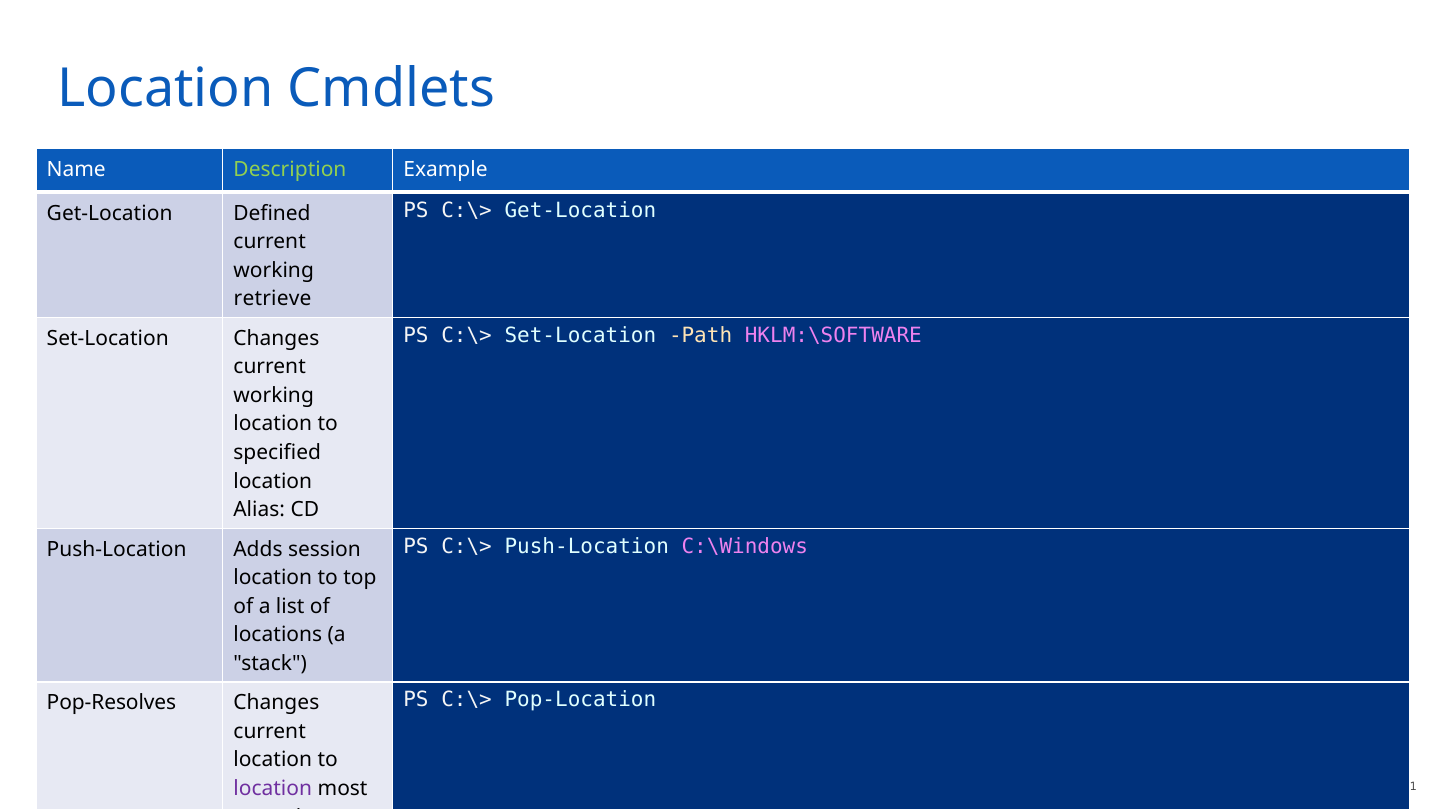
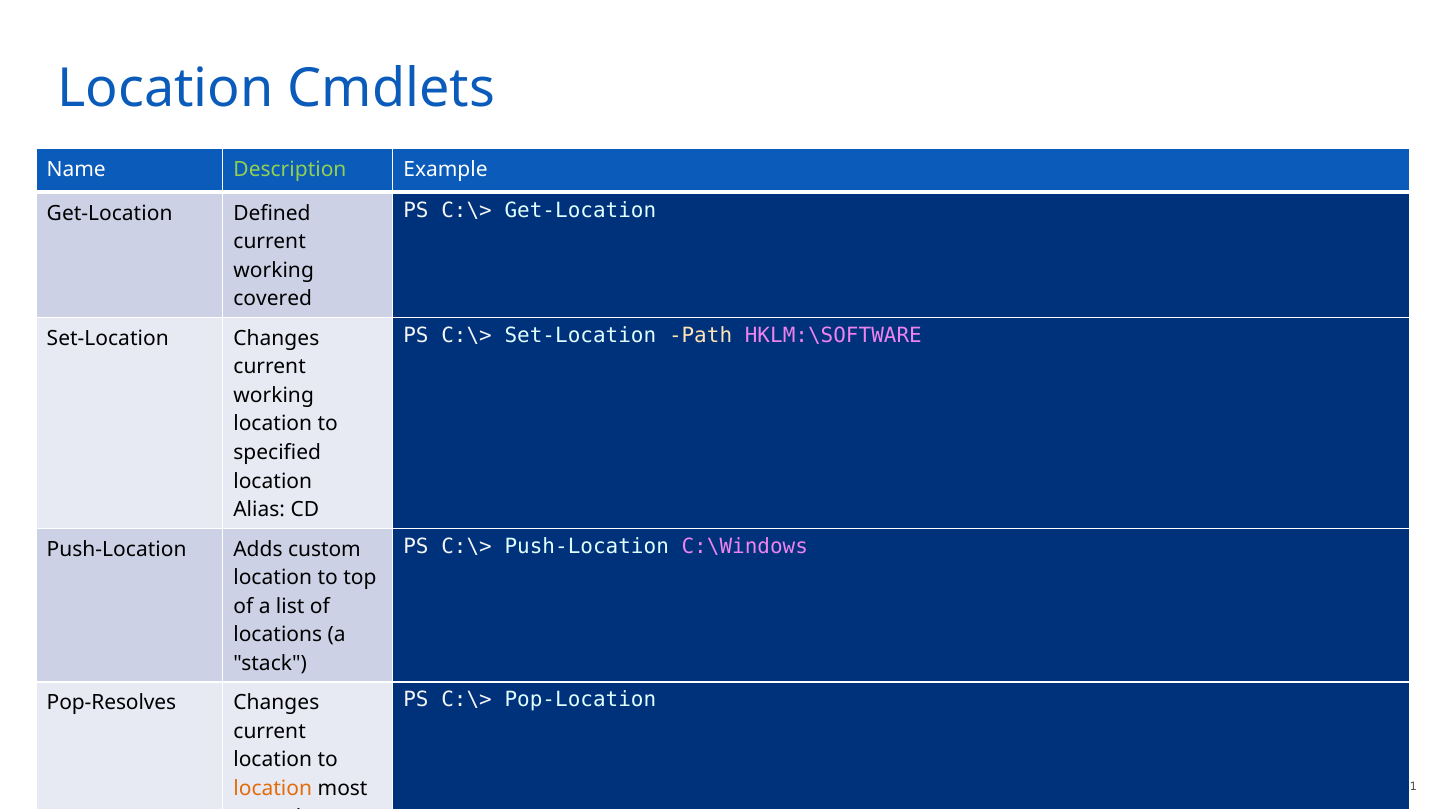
retrieve: retrieve -> covered
session: session -> custom
location at (273, 788) colour: purple -> orange
